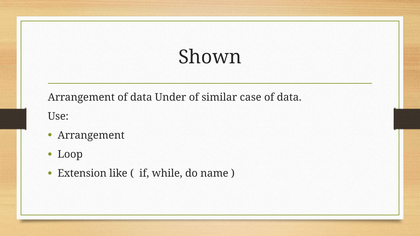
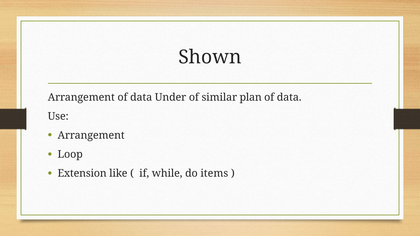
case: case -> plan
name: name -> items
